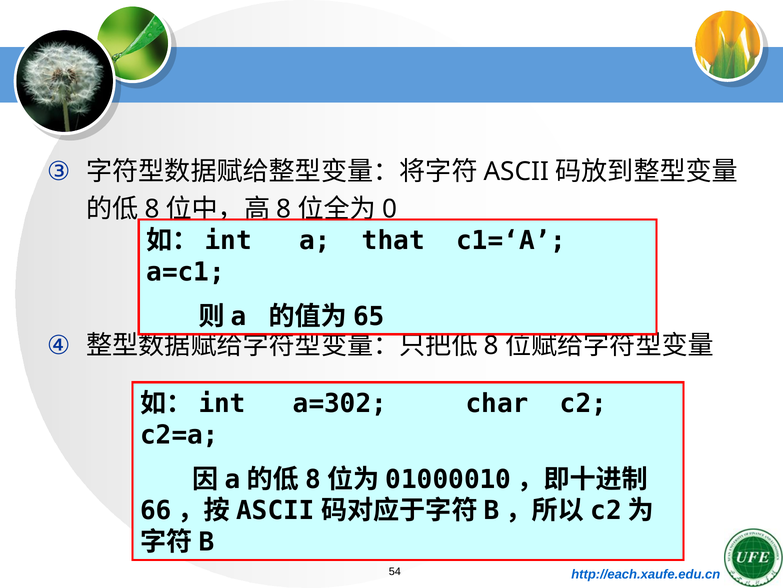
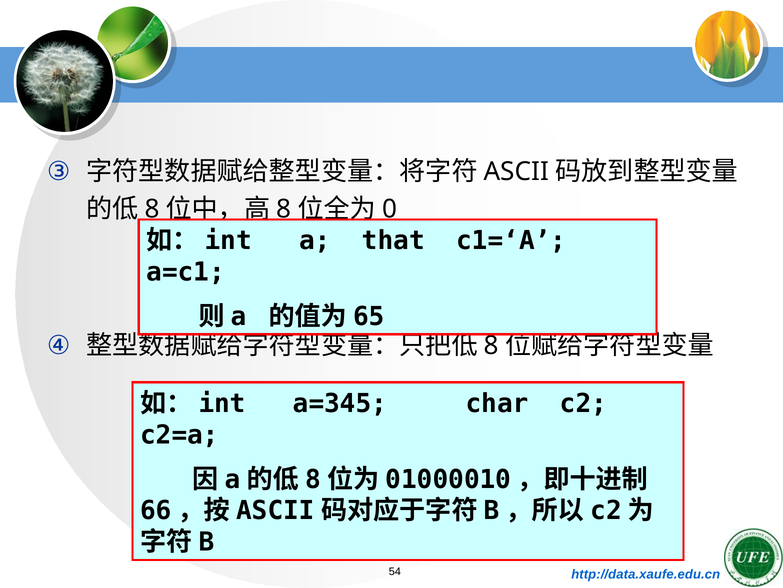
a=302: a=302 -> a=345
http://each.xaufe.edu.cn: http://each.xaufe.edu.cn -> http://data.xaufe.edu.cn
